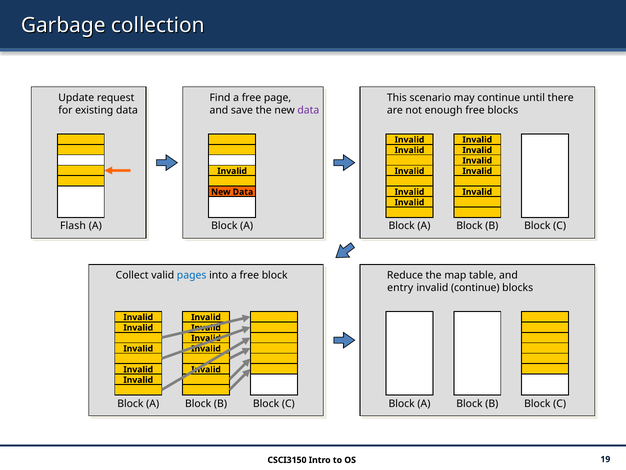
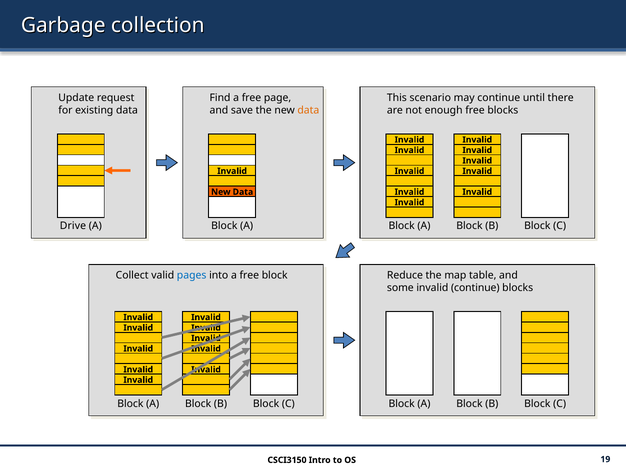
data at (308, 110) colour: purple -> orange
Flash: Flash -> Drive
entry: entry -> some
